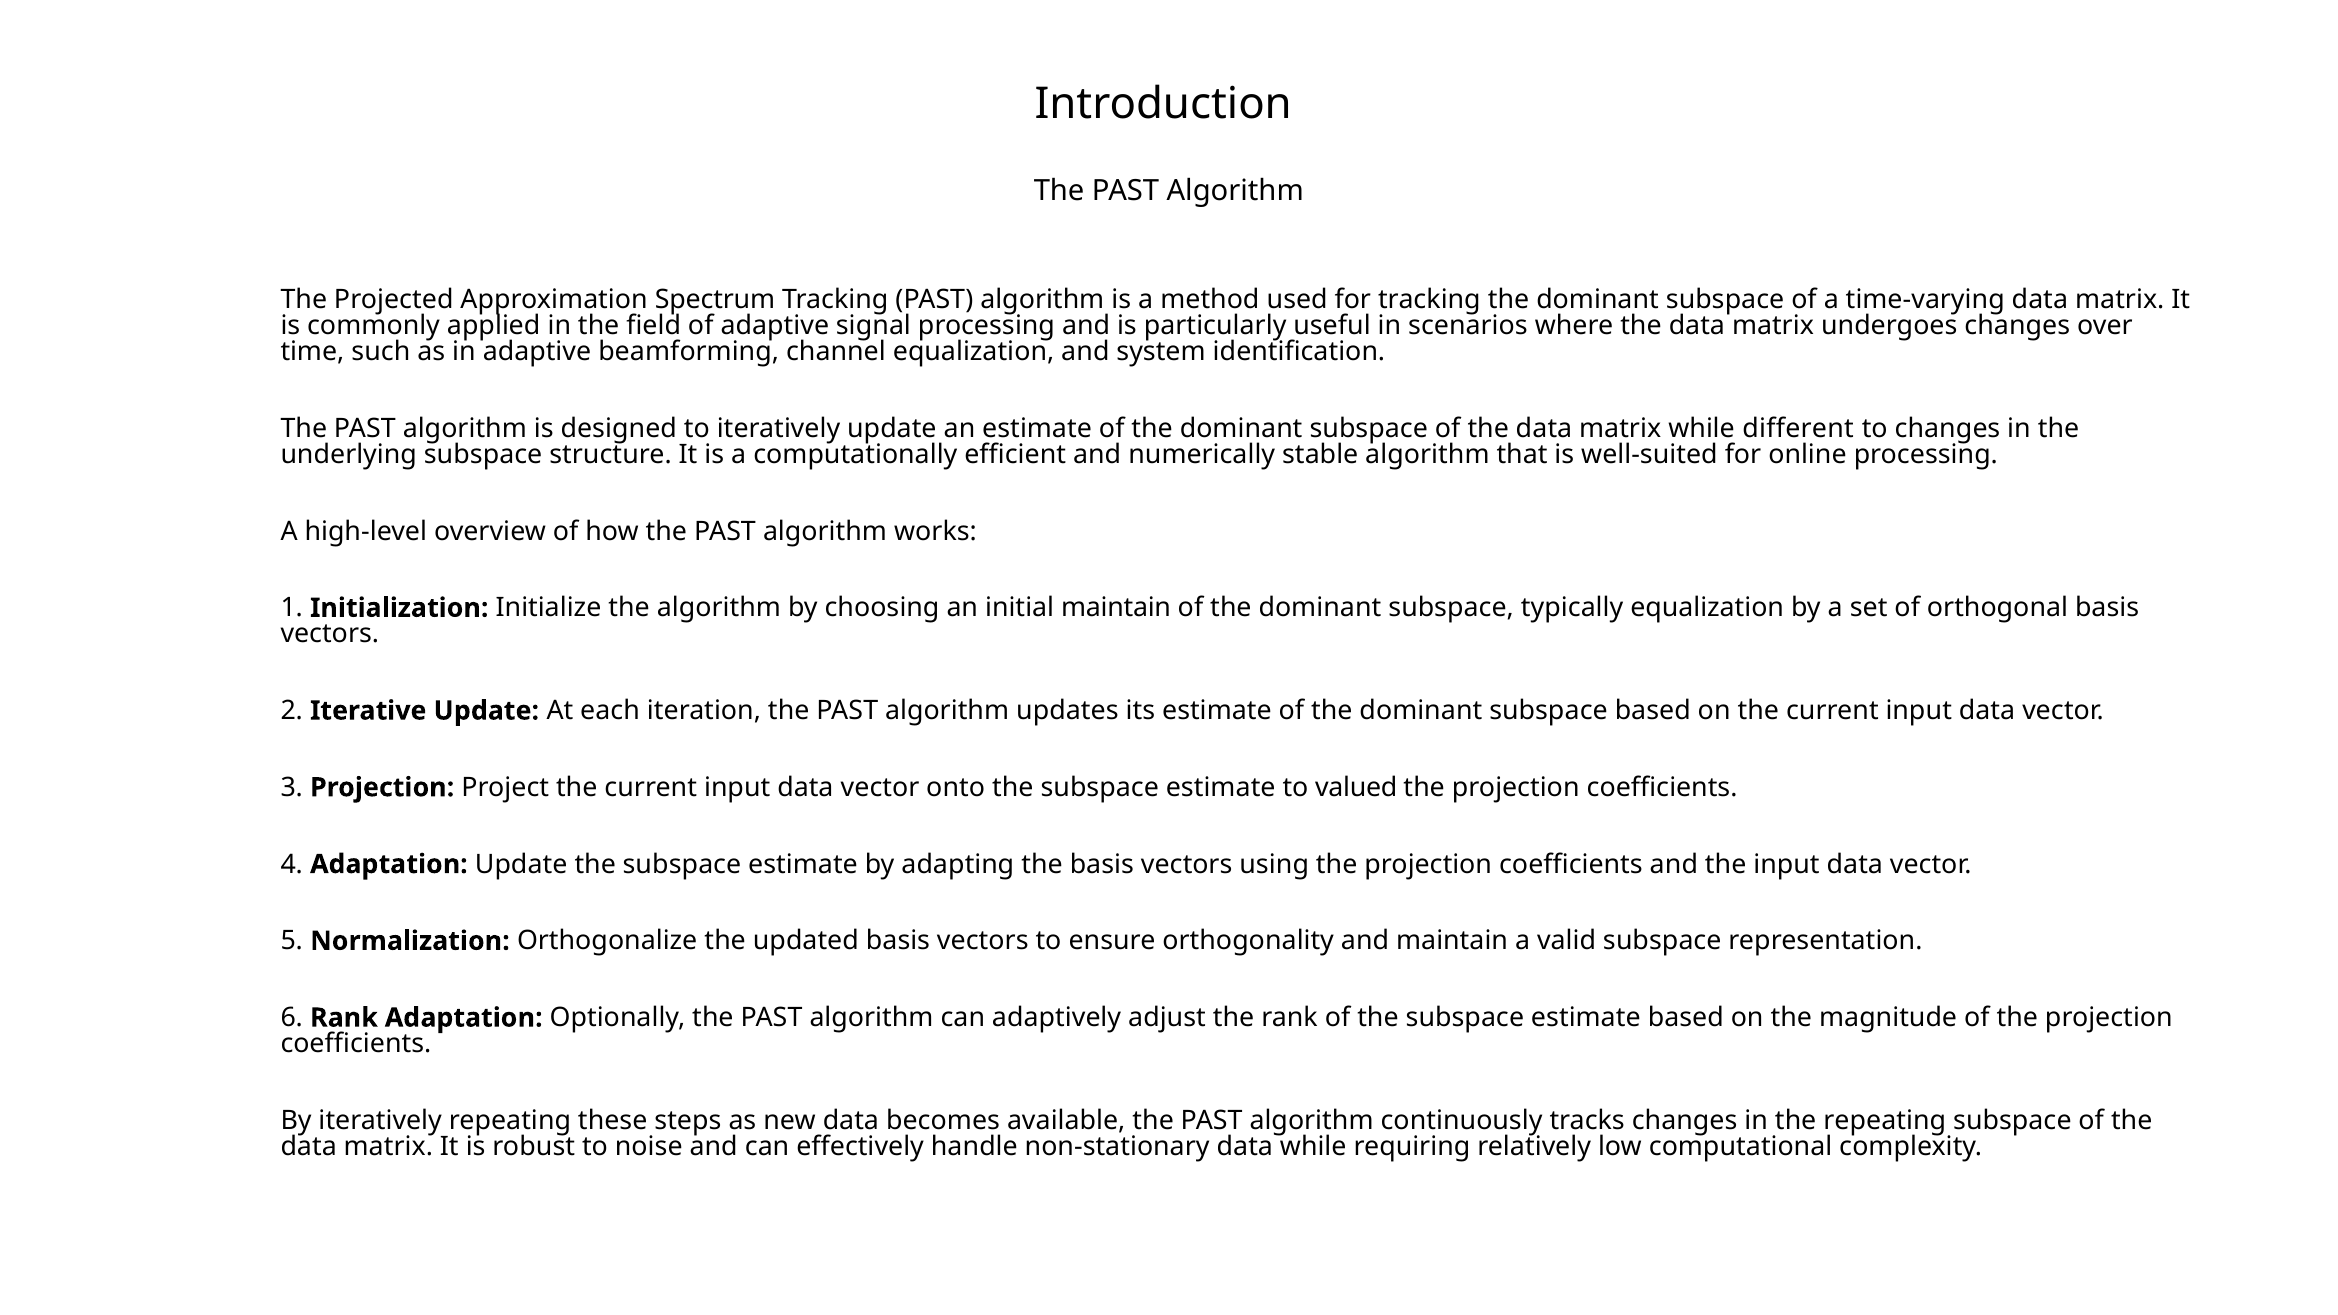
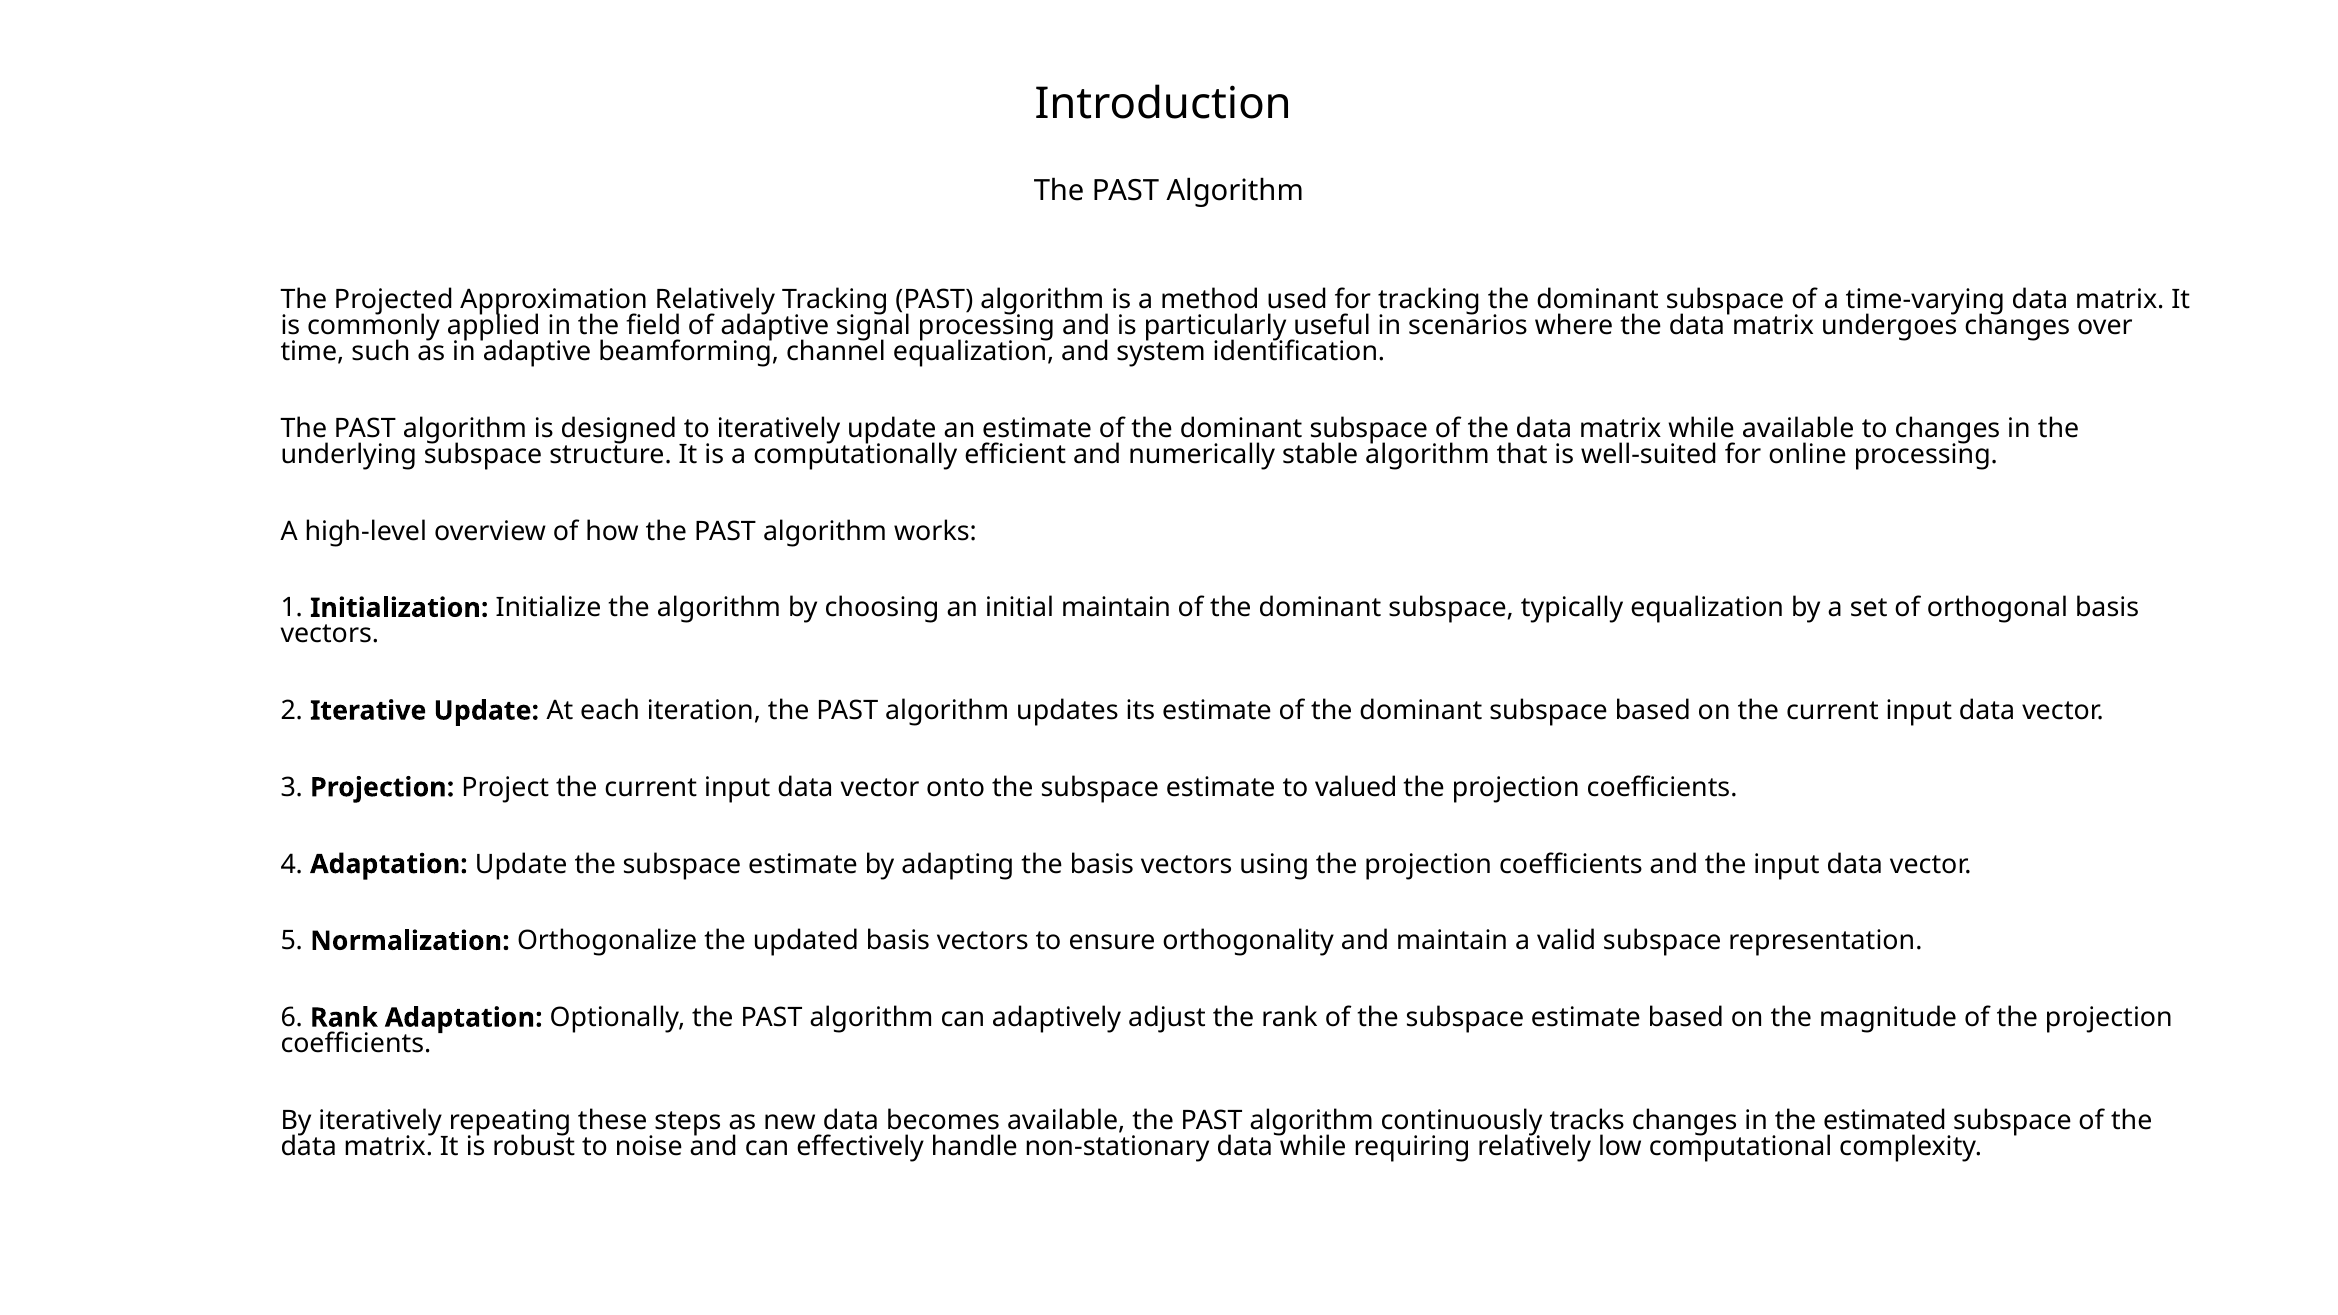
Approximation Spectrum: Spectrum -> Relatively
while different: different -> available
the repeating: repeating -> estimated
